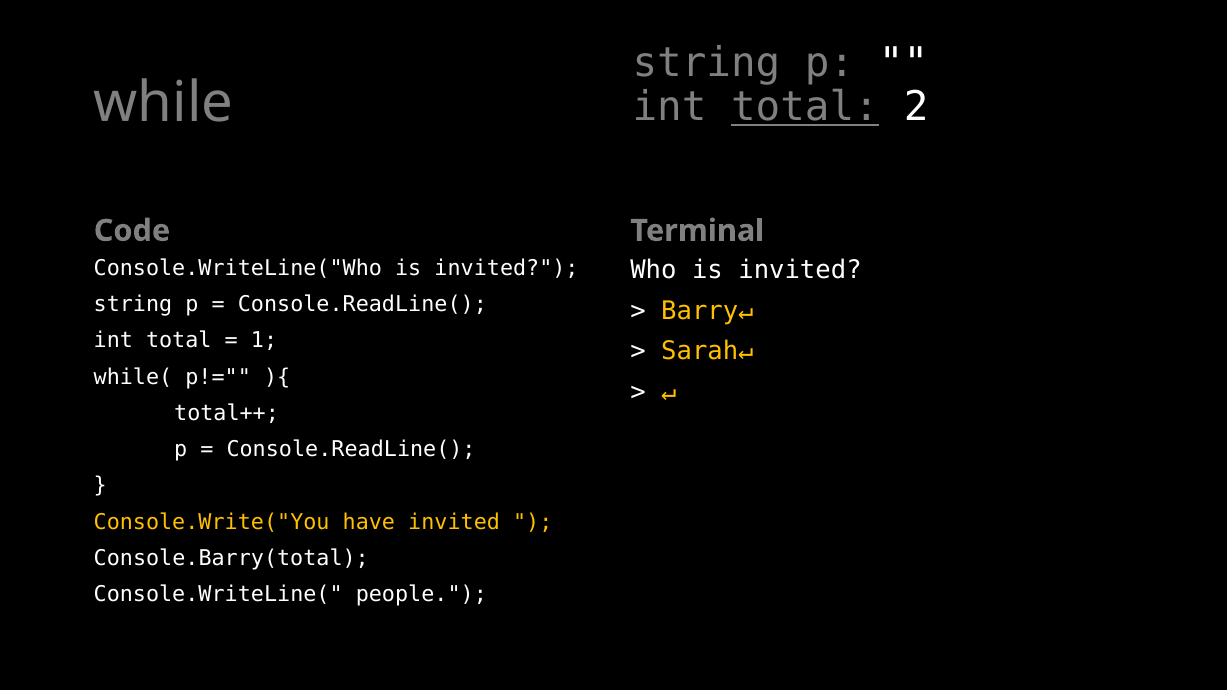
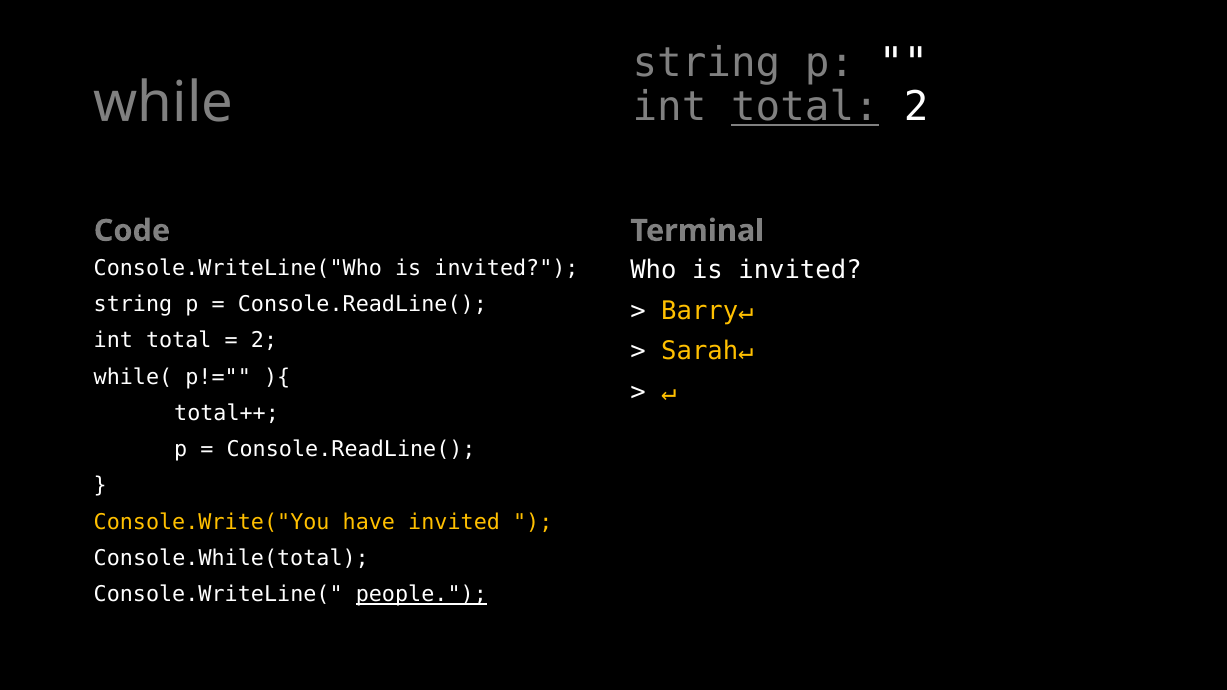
1 at (264, 341): 1 -> 2
Console.Barry(total: Console.Barry(total -> Console.While(total
people underline: none -> present
